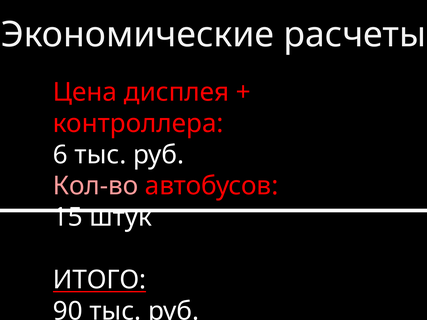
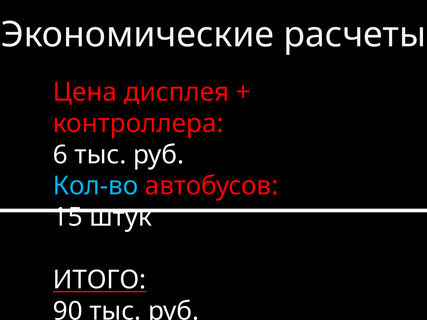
Кол-во colour: pink -> light blue
